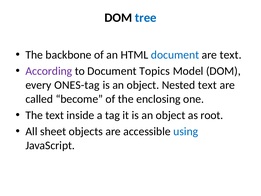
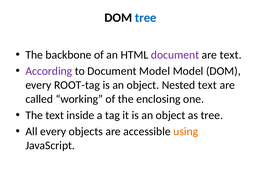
document at (175, 55) colour: blue -> purple
Document Topics: Topics -> Model
ONES-tag: ONES-tag -> ROOT-tag
become: become -> working
as root: root -> tree
All sheet: sheet -> every
using colour: blue -> orange
